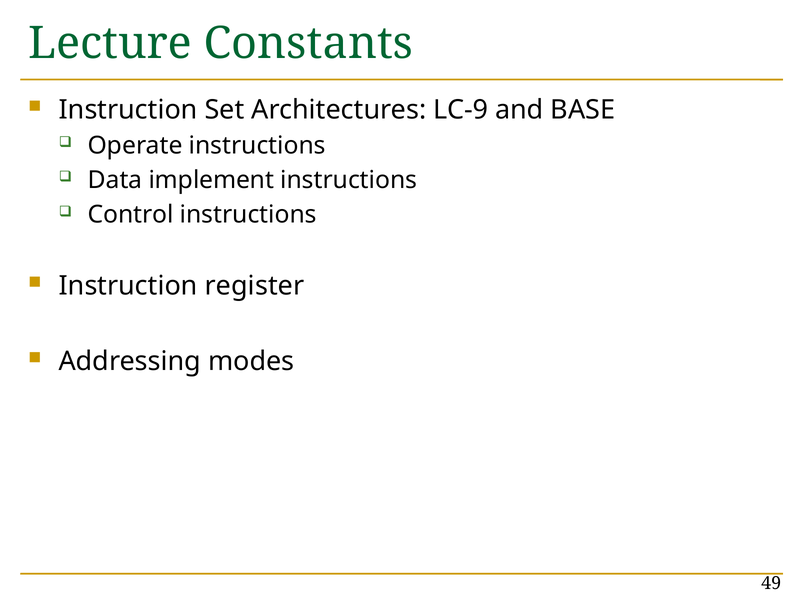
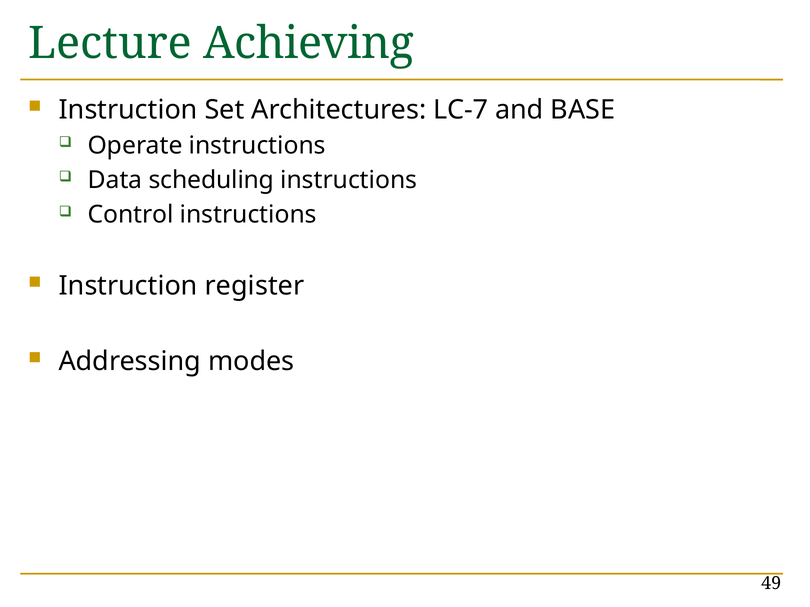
Constants: Constants -> Achieving
LC-9: LC-9 -> LC-7
implement: implement -> scheduling
